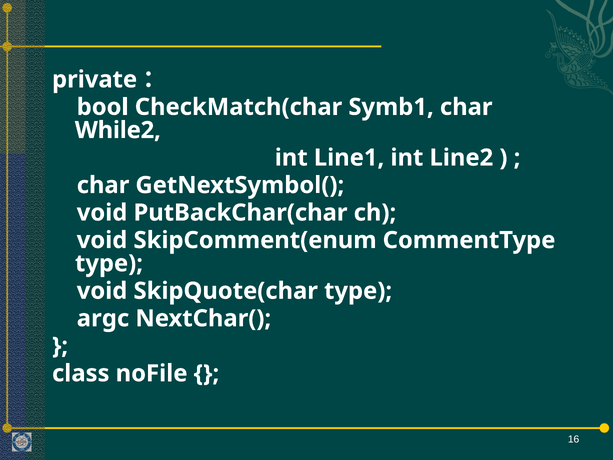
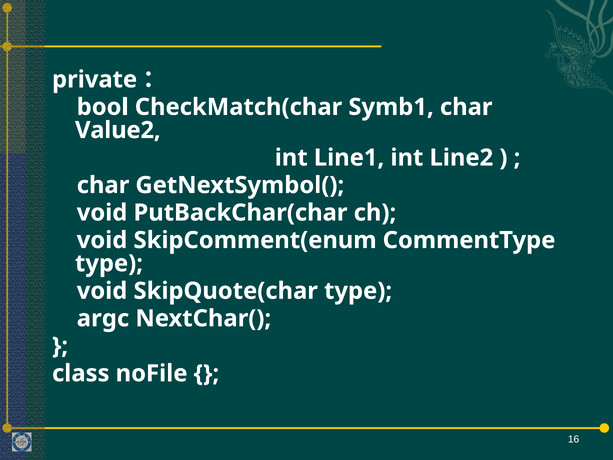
While2: While2 -> Value2
